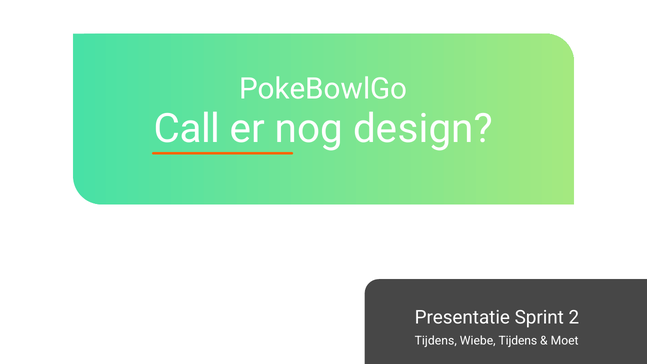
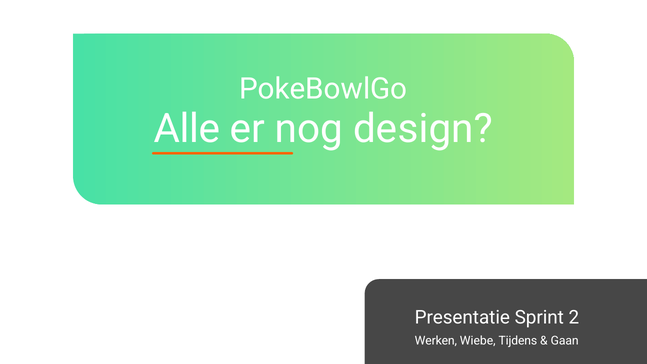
Call: Call -> Alle
Tijdens at (436, 341): Tijdens -> Werken
Moet: Moet -> Gaan
